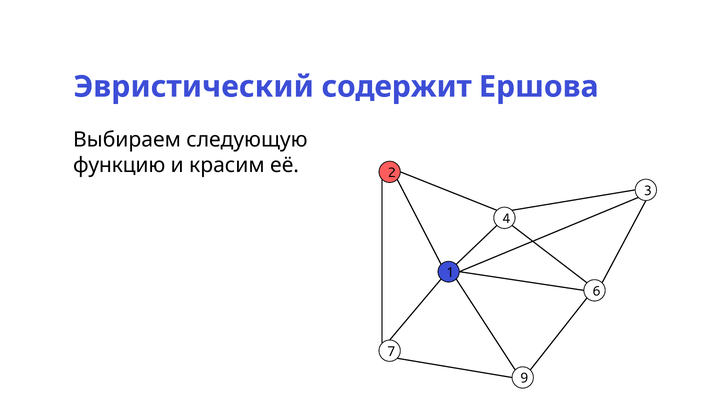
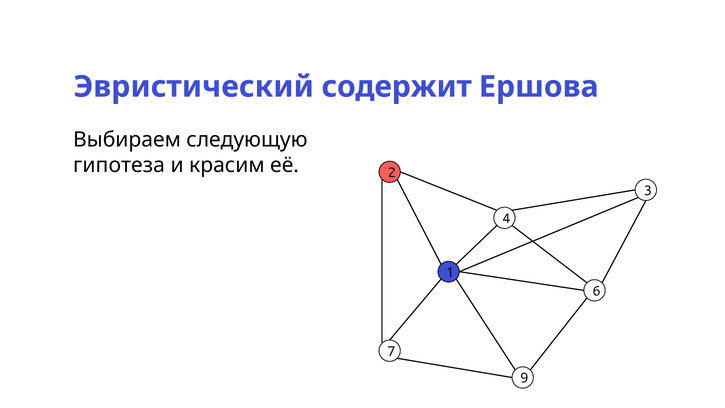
функцию: функцию -> гипотеза
